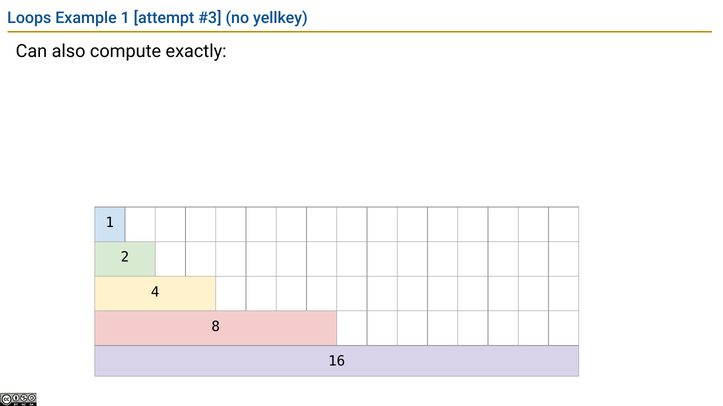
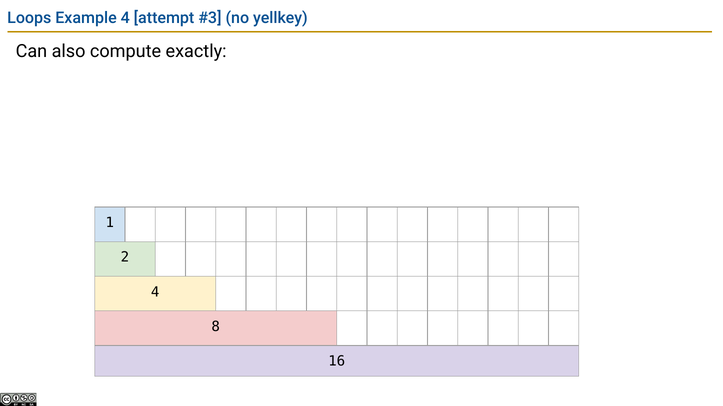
Example 1: 1 -> 4
